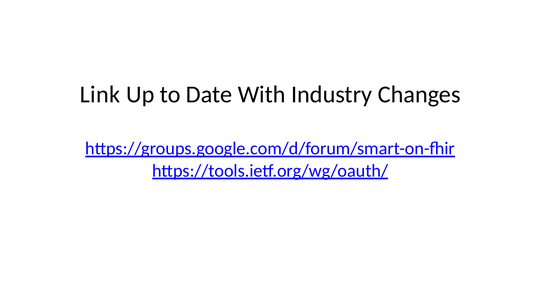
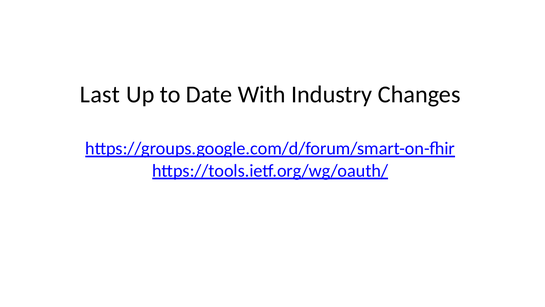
Link: Link -> Last
